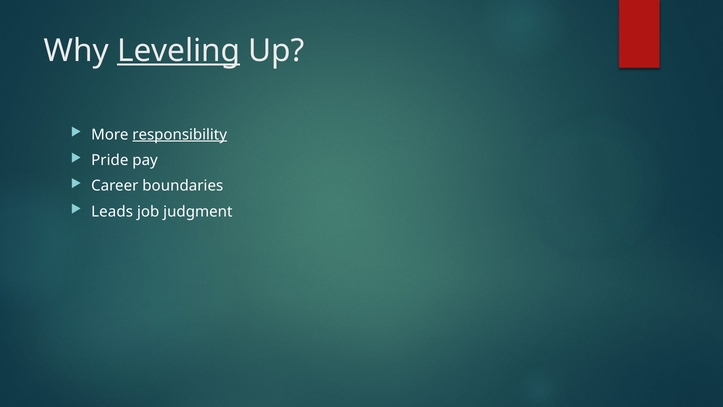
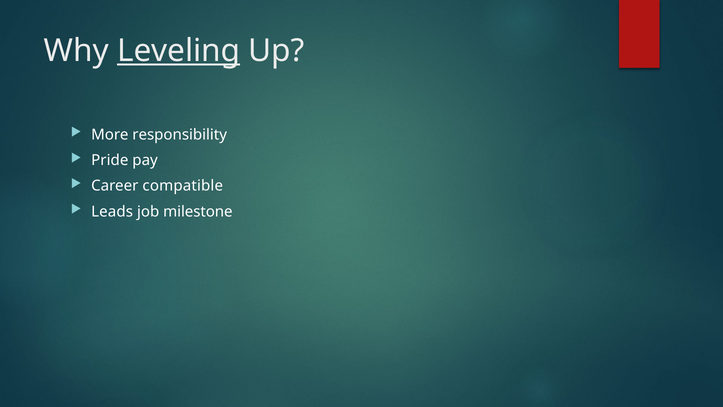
responsibility underline: present -> none
boundaries: boundaries -> compatible
judgment: judgment -> milestone
